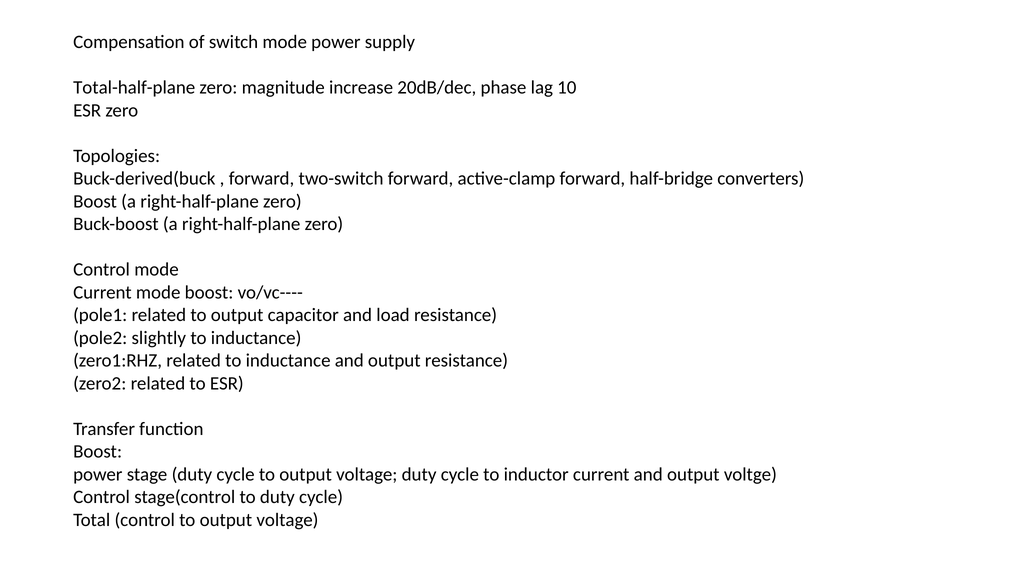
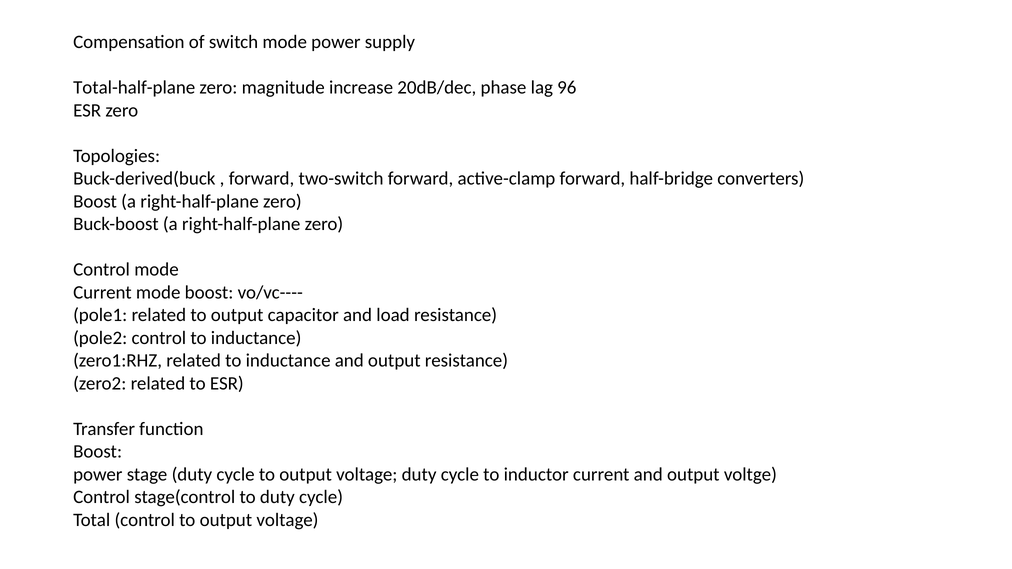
10: 10 -> 96
pole2 slightly: slightly -> control
